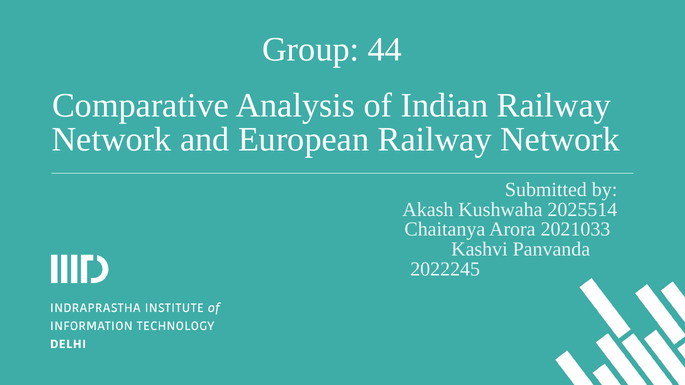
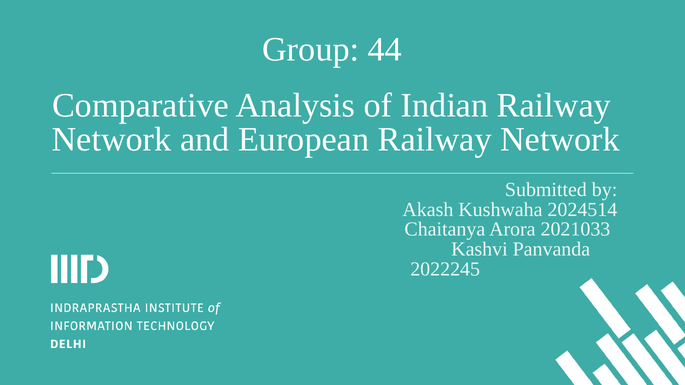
2025514: 2025514 -> 2024514
